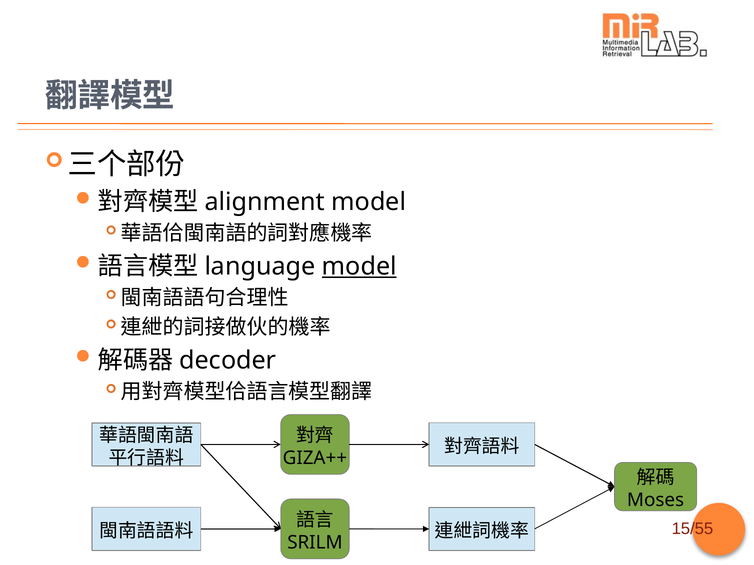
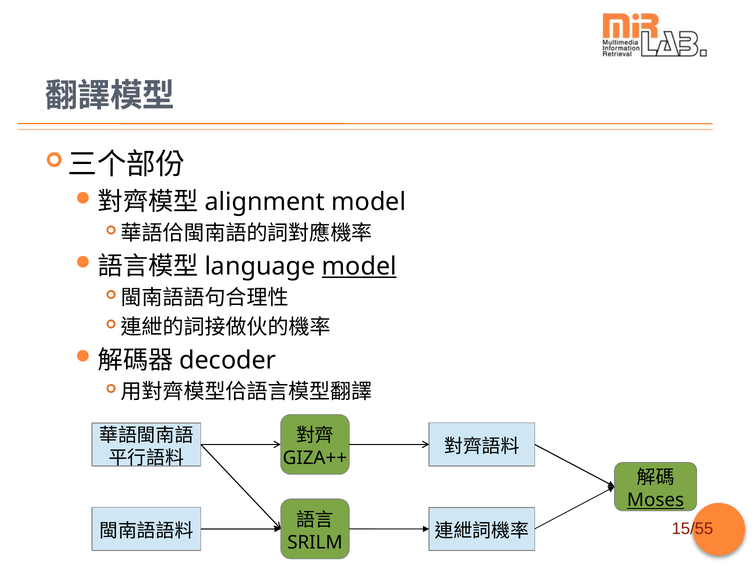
Moses underline: none -> present
